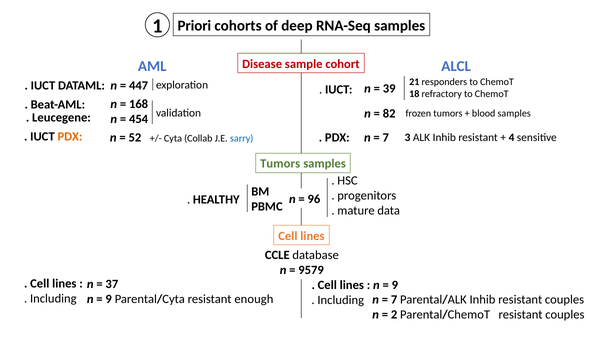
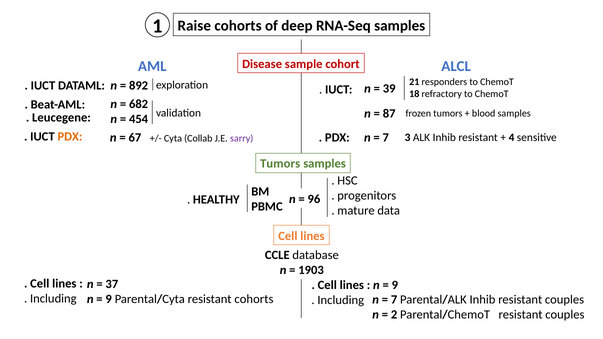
Priori: Priori -> Raise
447: 447 -> 892
168: 168 -> 682
82: 82 -> 87
52: 52 -> 67
sarry colour: blue -> purple
9579: 9579 -> 1903
resistant enough: enough -> cohorts
